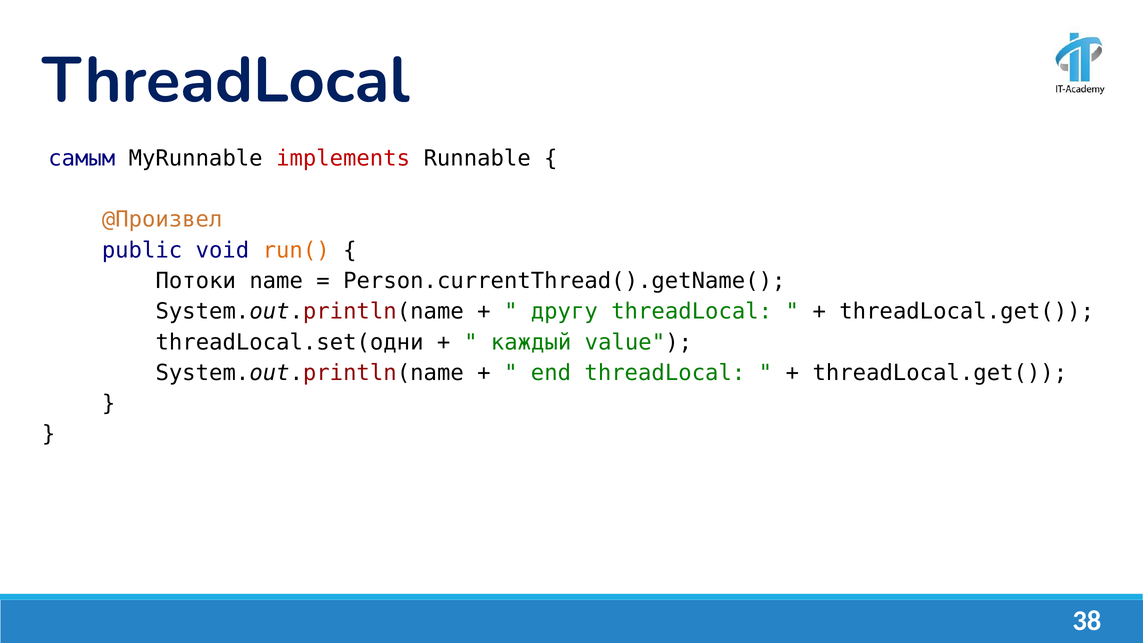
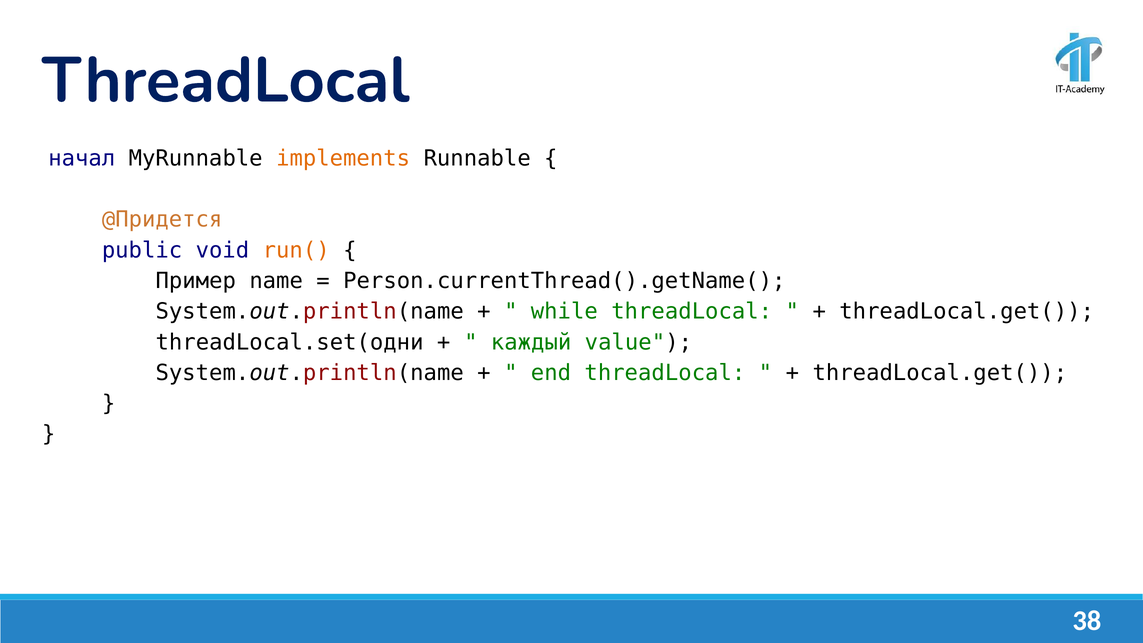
самым: самым -> начал
implements colour: red -> orange
@Произвел: @Произвел -> @Придется
Потоки: Потоки -> Пример
другу: другу -> while
